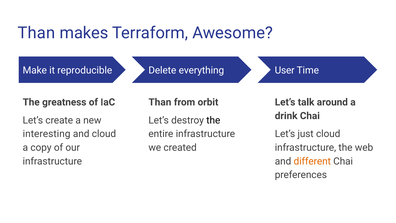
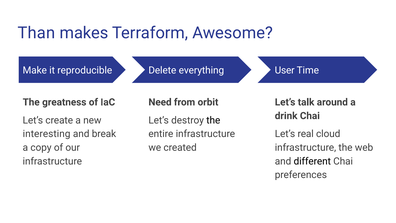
Than at (160, 102): Than -> Need
and cloud: cloud -> break
just: just -> real
different colour: orange -> black
